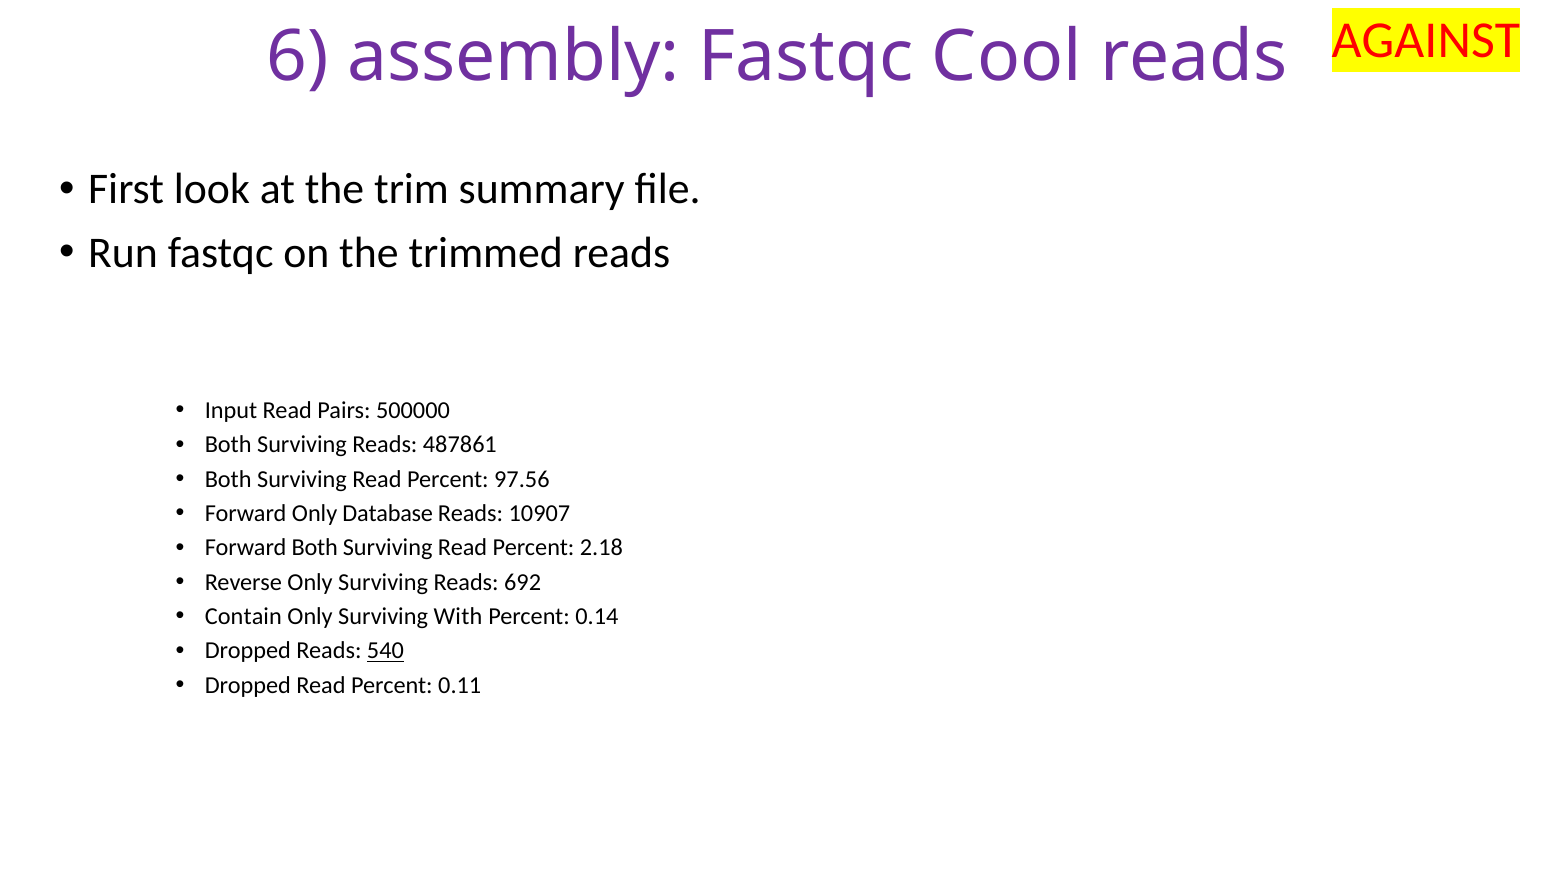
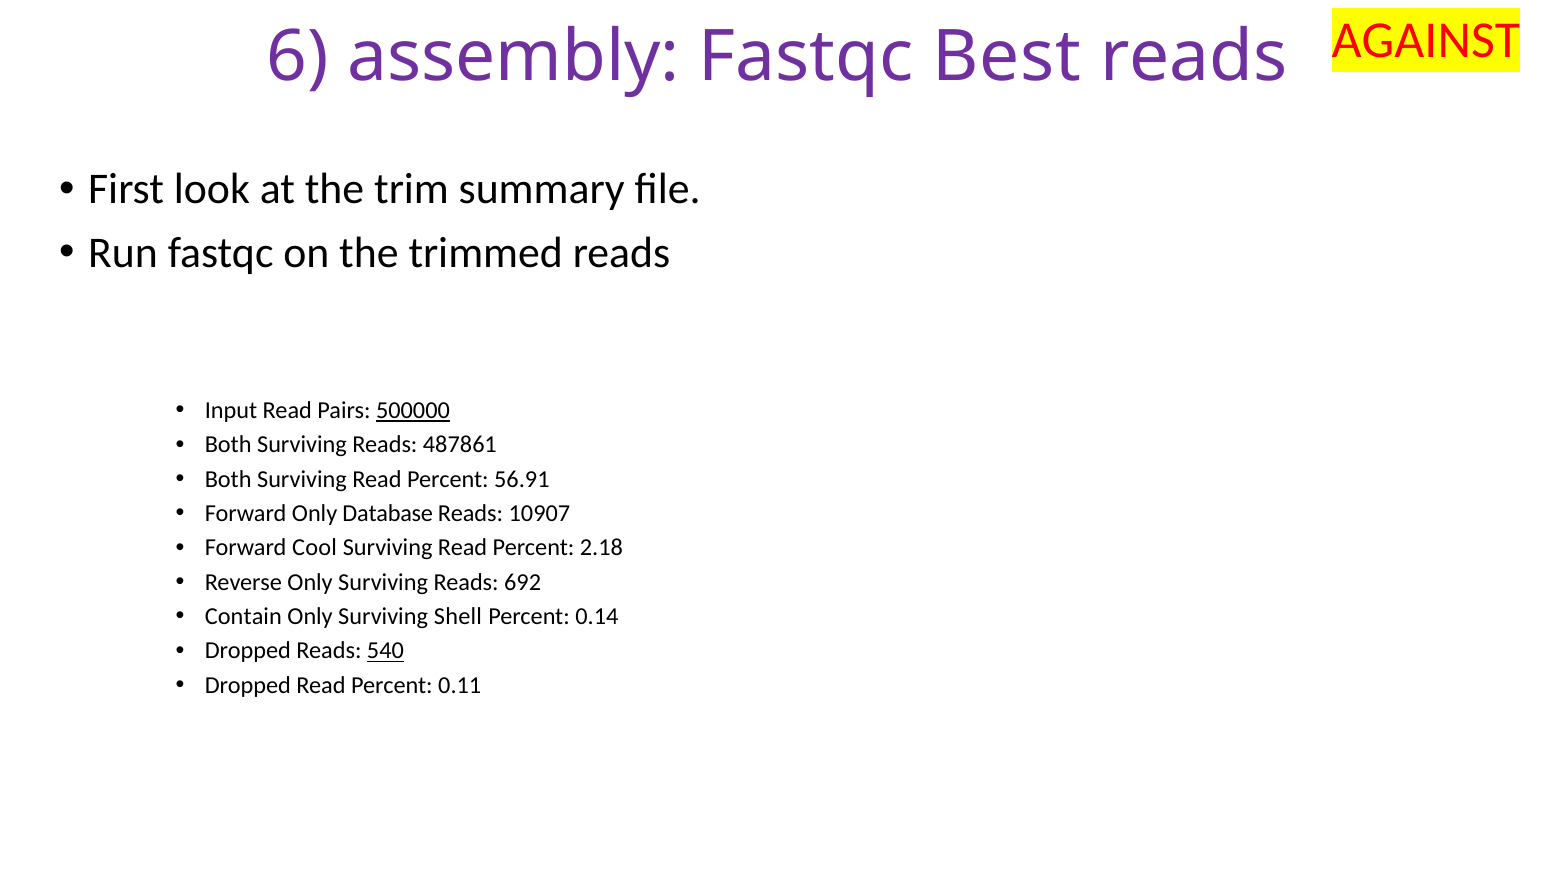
Cool: Cool -> Best
500000 underline: none -> present
97.56: 97.56 -> 56.91
Forward Both: Both -> Cool
With: With -> Shell
